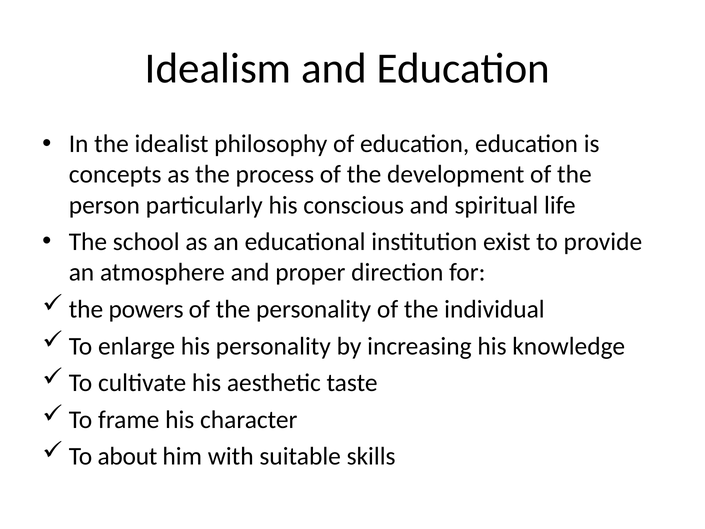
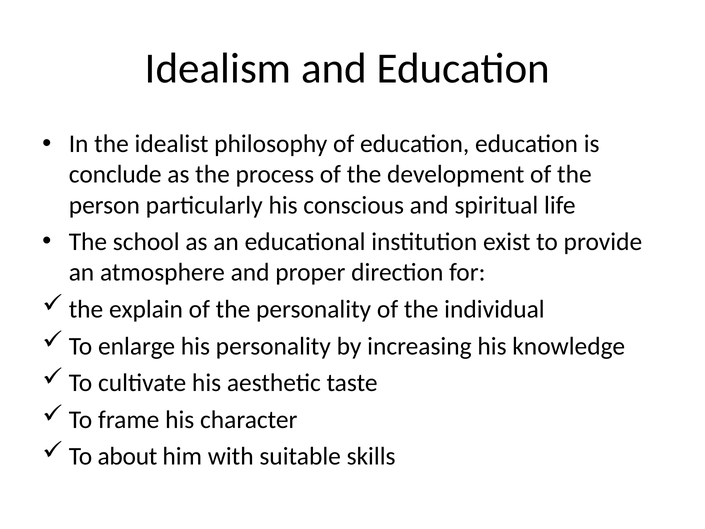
concepts: concepts -> conclude
powers: powers -> explain
